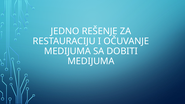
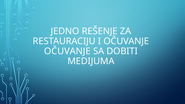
MEDIJUMA at (67, 51): MEDIJUMA -> OČUVANJE
